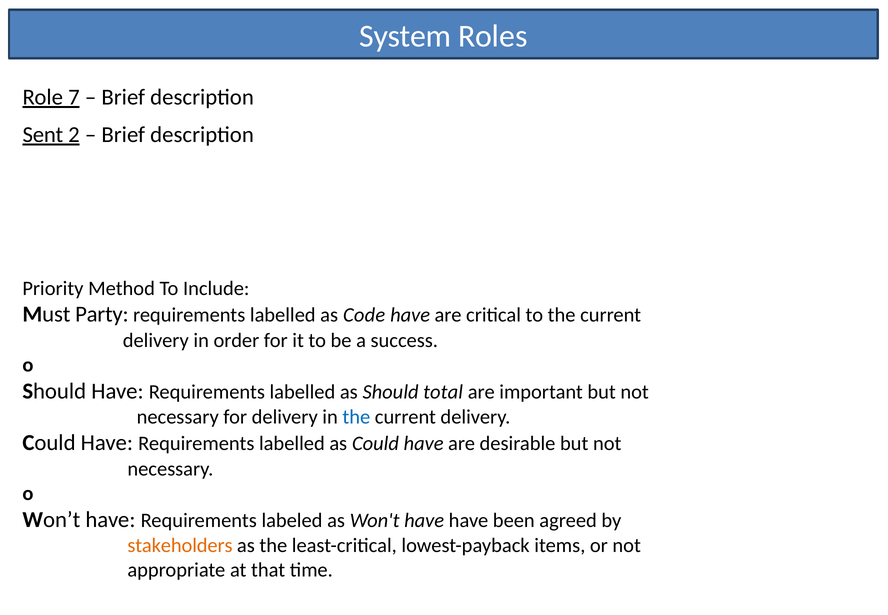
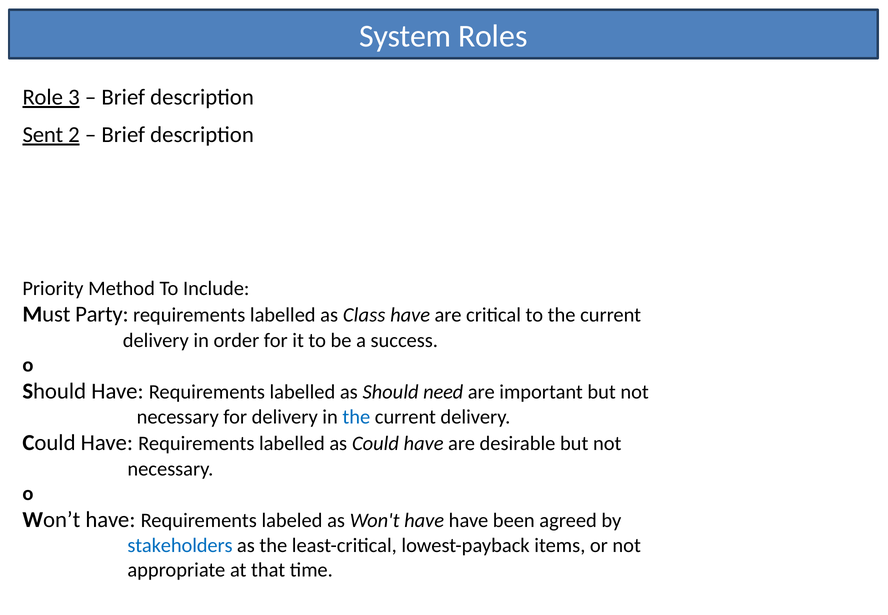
7: 7 -> 3
Code: Code -> Class
total: total -> need
stakeholders colour: orange -> blue
